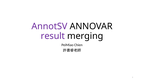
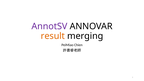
result colour: purple -> orange
